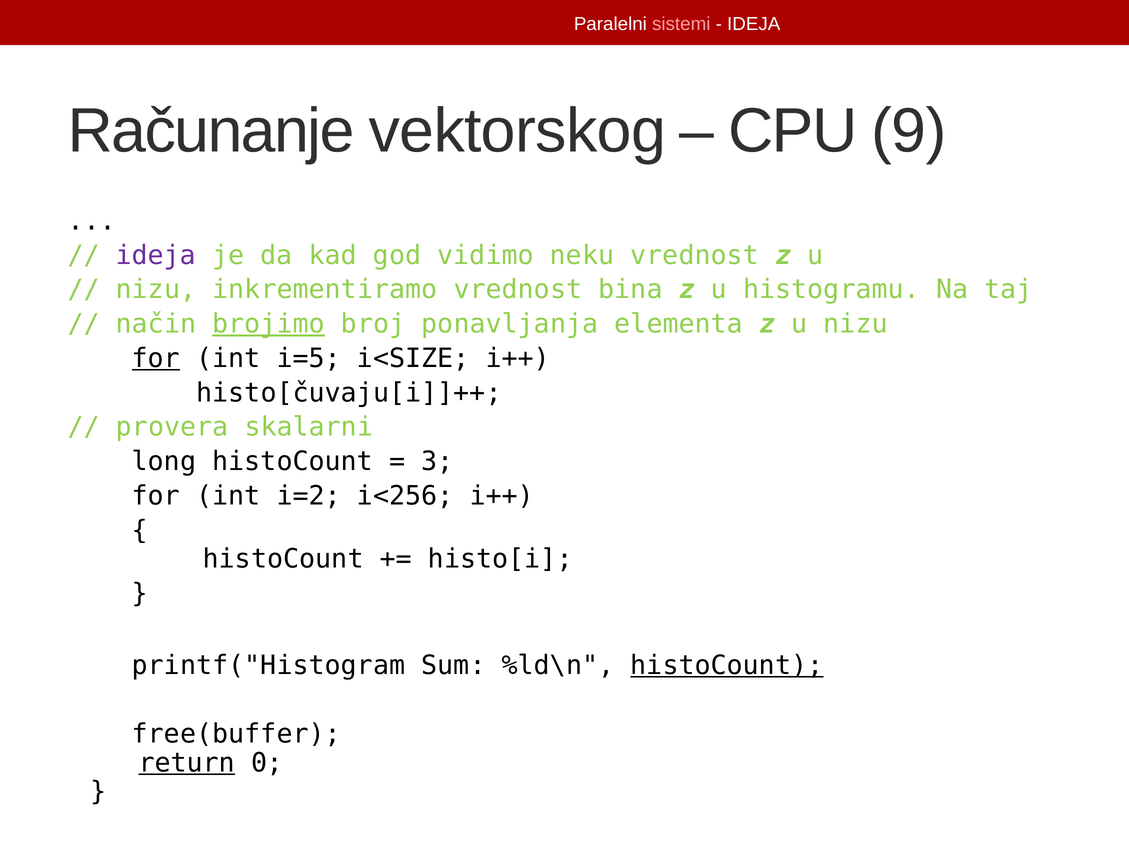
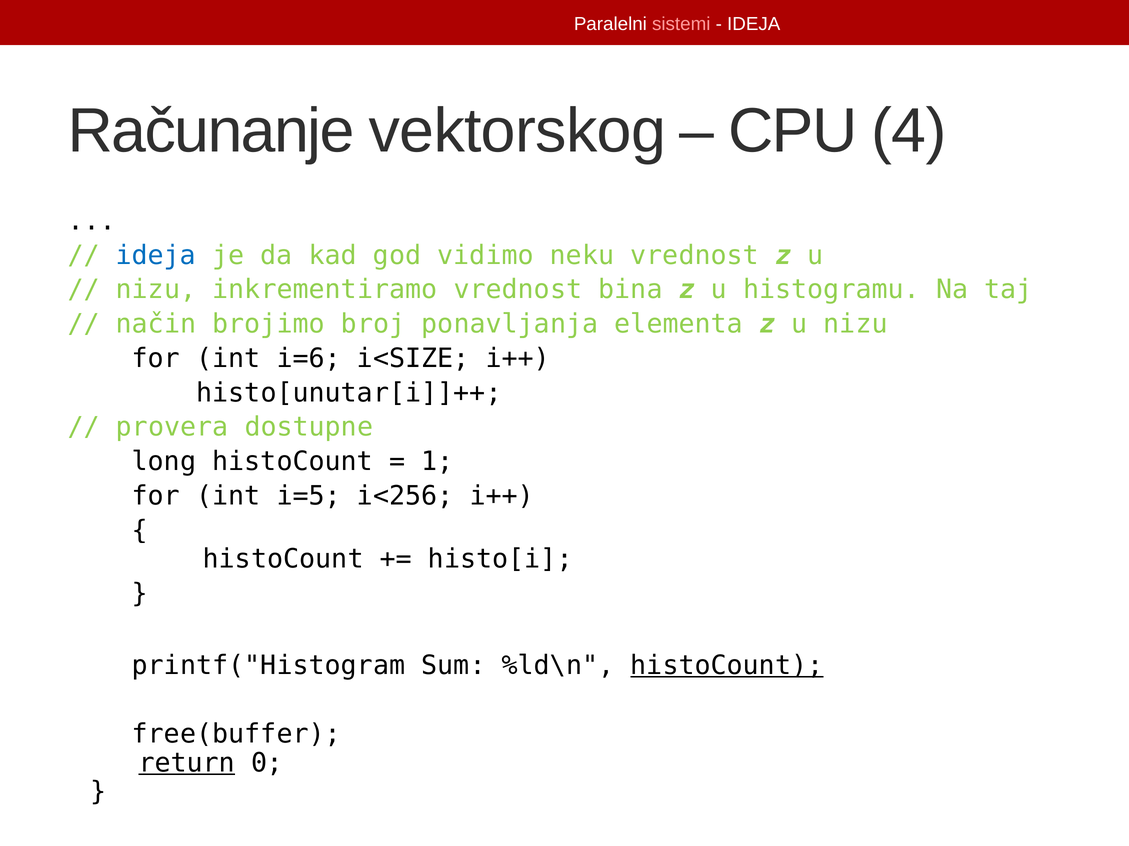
9: 9 -> 4
ideja at (156, 255) colour: purple -> blue
brojimo underline: present -> none
for at (156, 359) underline: present -> none
i=5: i=5 -> i=6
histo[čuvaju[i]]++: histo[čuvaju[i]]++ -> histo[unutar[i]]++
skalarni: skalarni -> dostupne
3: 3 -> 1
i=2: i=2 -> i=5
